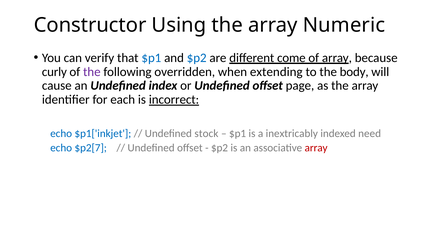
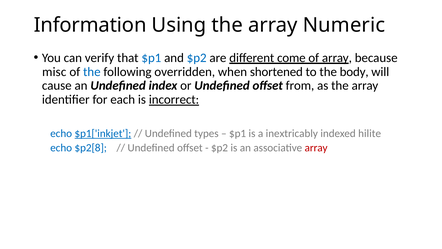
Constructor: Constructor -> Information
curly: curly -> misc
the at (92, 72) colour: purple -> blue
extending: extending -> shortened
page: page -> from
$p1['inkjet underline: none -> present
stock: stock -> types
need: need -> hilite
$p2[7: $p2[7 -> $p2[8
